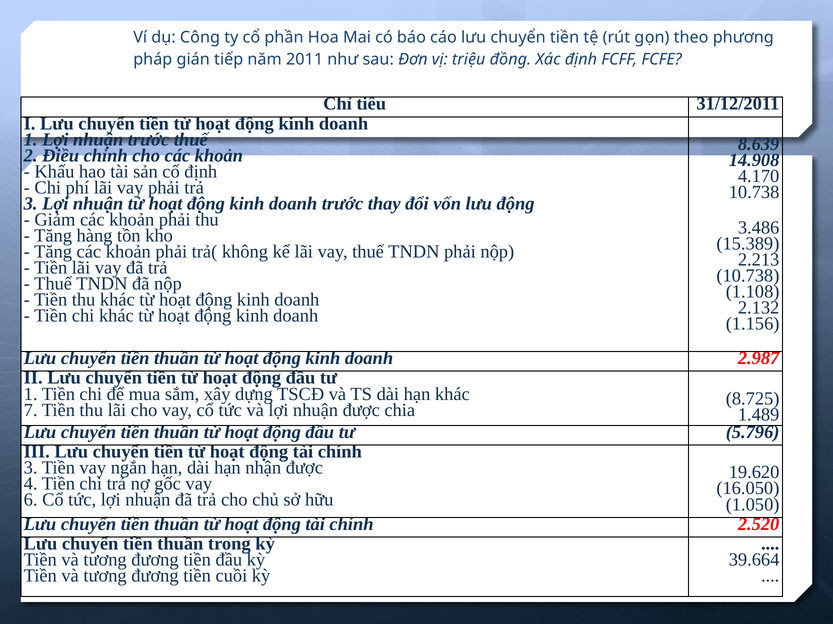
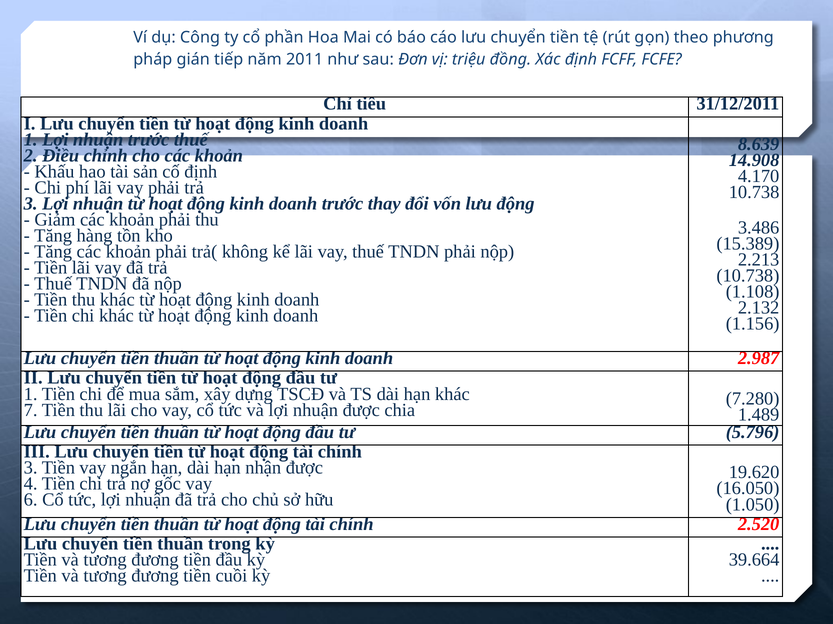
8.725: 8.725 -> 7.280
